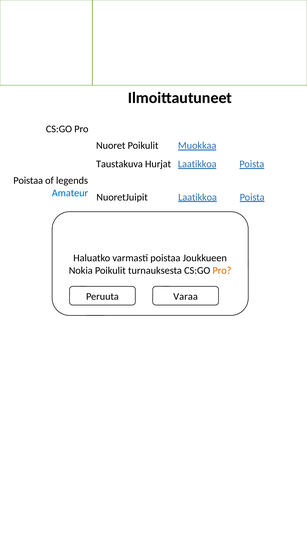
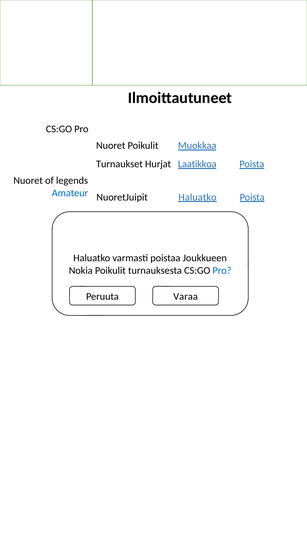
Taustakuva: Taustakuva -> Turnaukset
Poistaa at (28, 181): Poistaa -> Nuoret
NuoretJuipit Laatikkoa: Laatikkoa -> Haluatko
Pro at (222, 270) colour: orange -> blue
